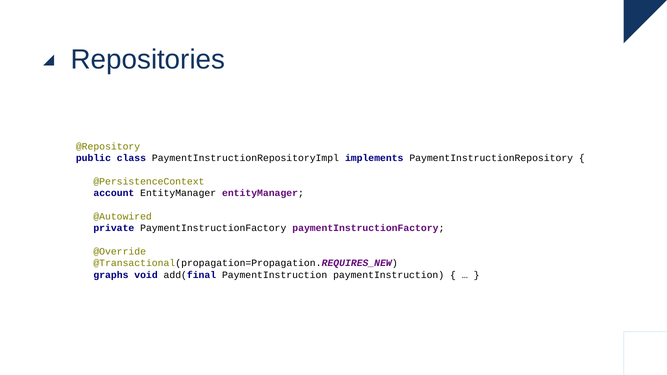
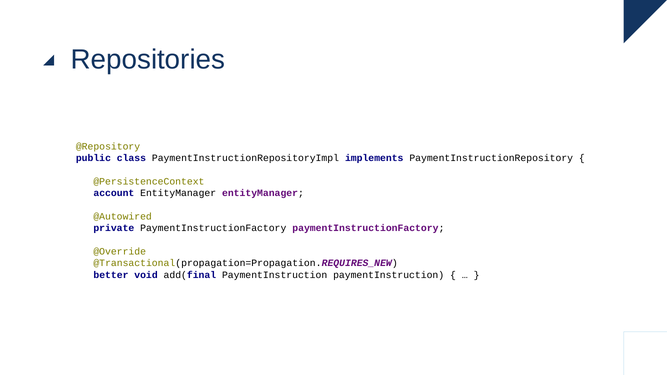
graphs: graphs -> better
